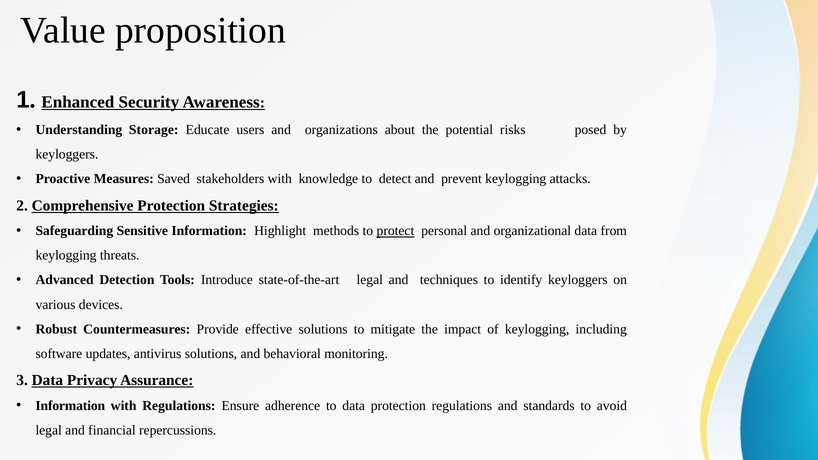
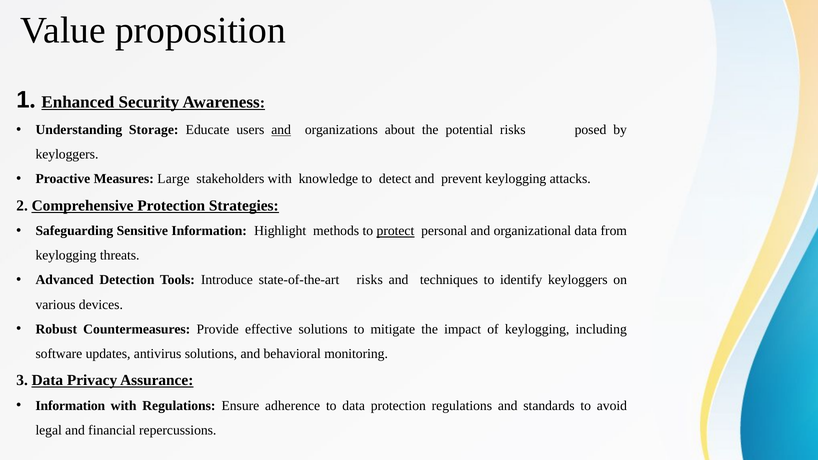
and at (281, 130) underline: none -> present
Saved: Saved -> Large
state-of-the-art legal: legal -> risks
